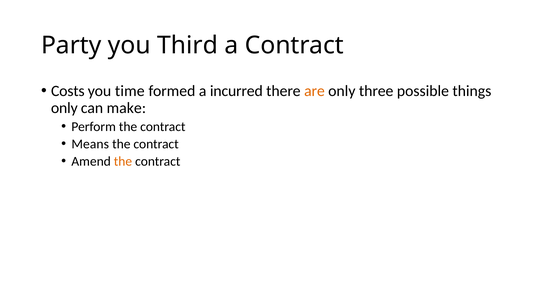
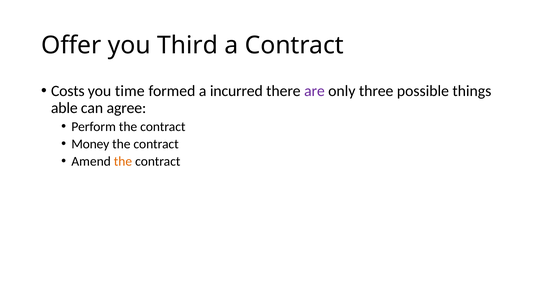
Party: Party -> Offer
are colour: orange -> purple
only at (64, 108): only -> able
make: make -> agree
Means: Means -> Money
